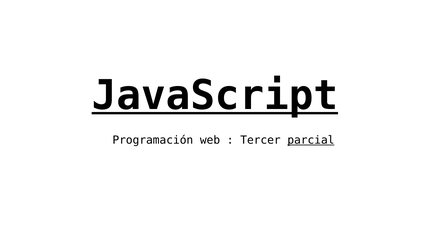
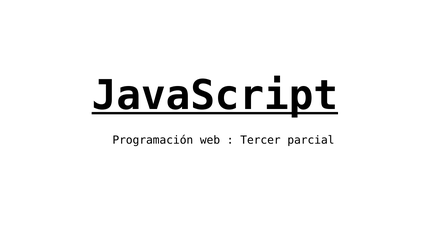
parcial underline: present -> none
